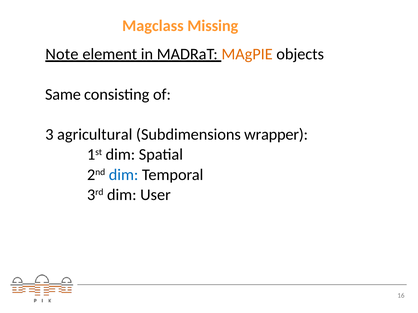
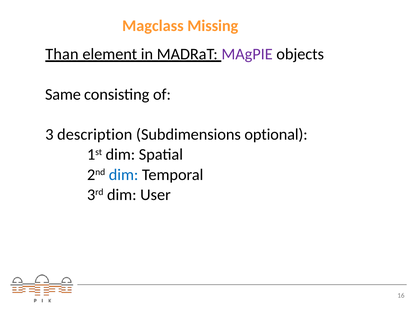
Note: Note -> Than
MAgPIE colour: orange -> purple
agricultural: agricultural -> description
wrapper: wrapper -> optional
